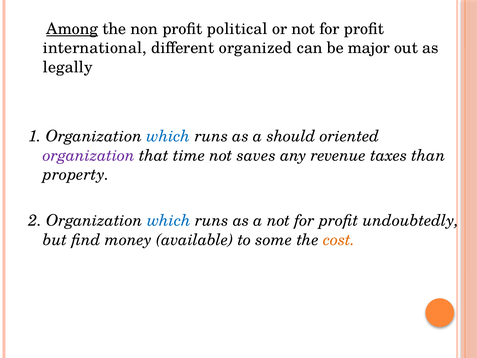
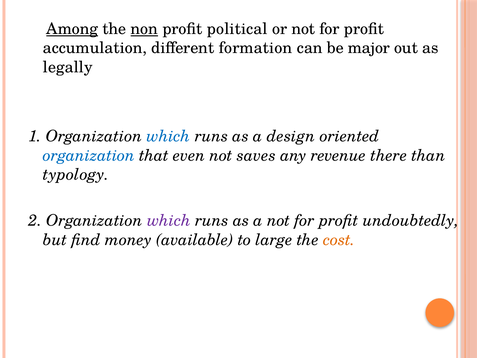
non underline: none -> present
international: international -> accumulation
organized: organized -> formation
should: should -> design
organization at (89, 155) colour: purple -> blue
time: time -> even
taxes: taxes -> there
property: property -> typology
which at (169, 221) colour: blue -> purple
some: some -> large
